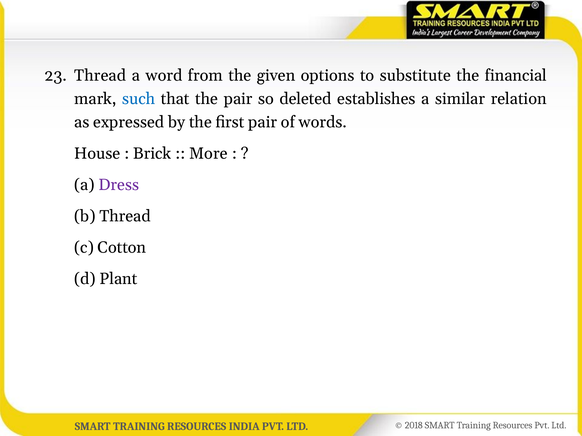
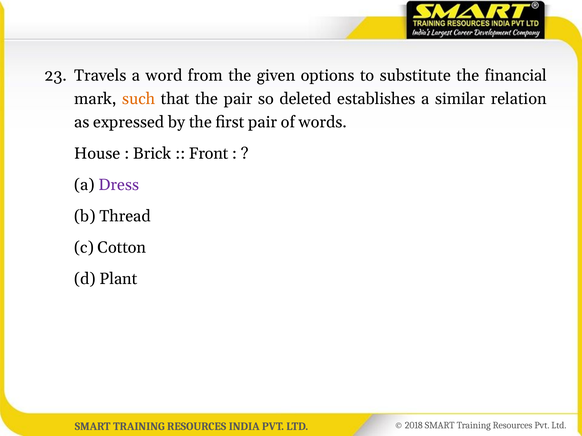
23 Thread: Thread -> Travels
such colour: blue -> orange
More: More -> Front
